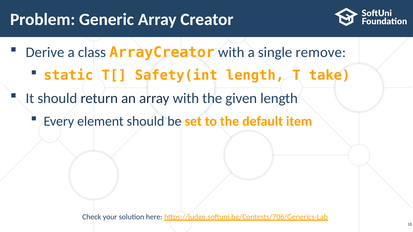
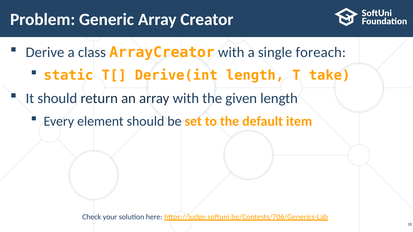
remove: remove -> foreach
Safety(int: Safety(int -> Derive(int
